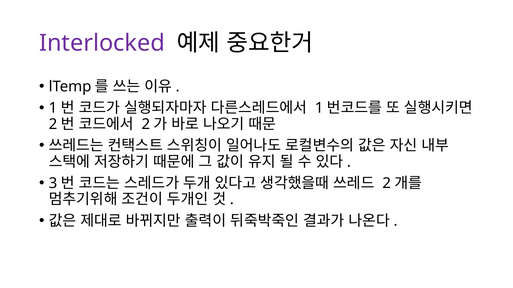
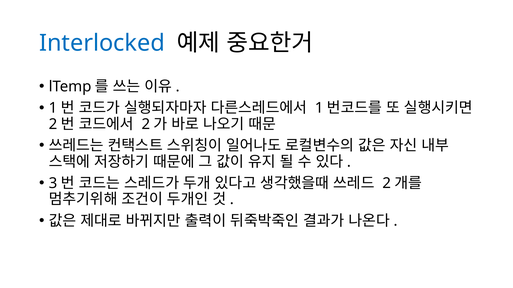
Interlocked colour: purple -> blue
